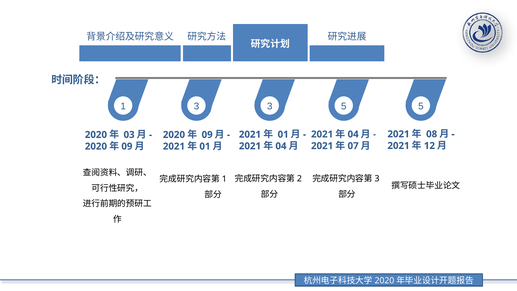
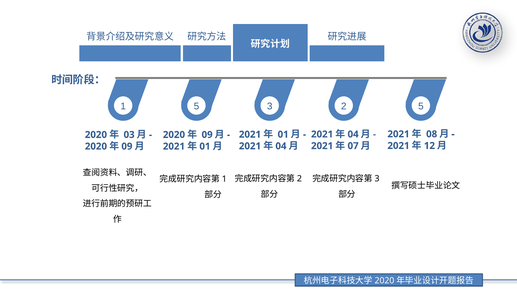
1 3: 3 -> 5
3 5: 5 -> 2
